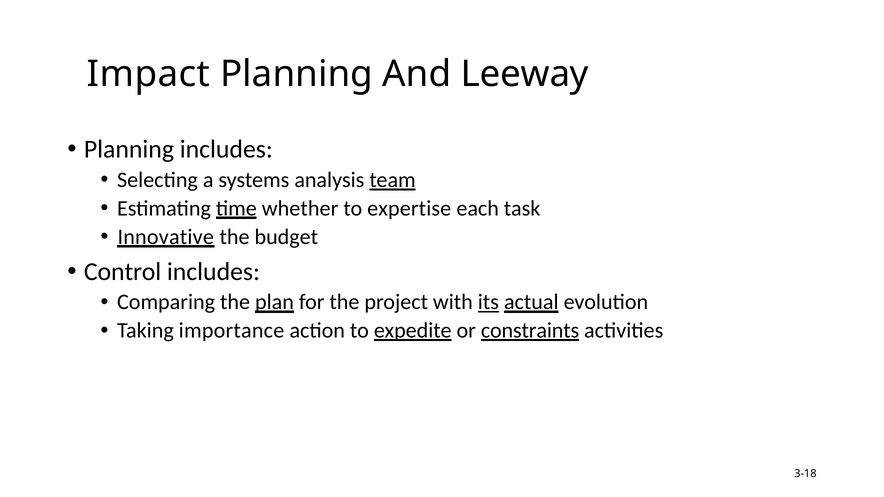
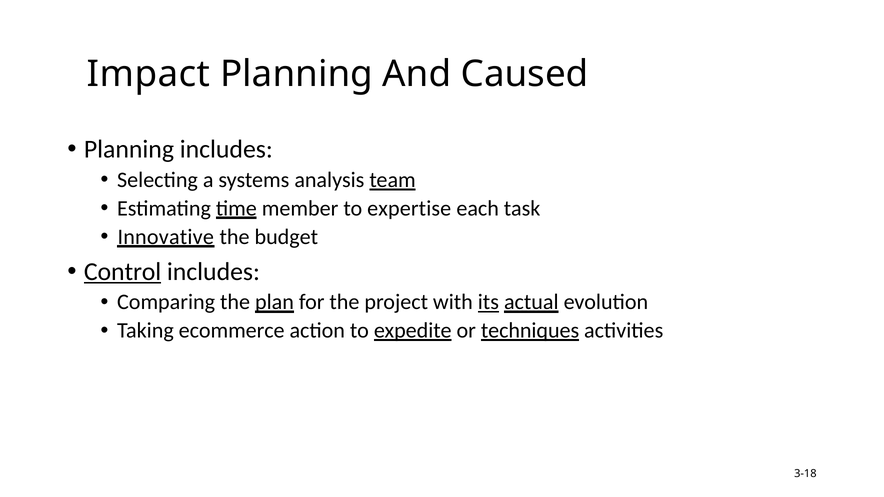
Leeway: Leeway -> Caused
whether: whether -> member
Control underline: none -> present
importance: importance -> ecommerce
constraints: constraints -> techniques
